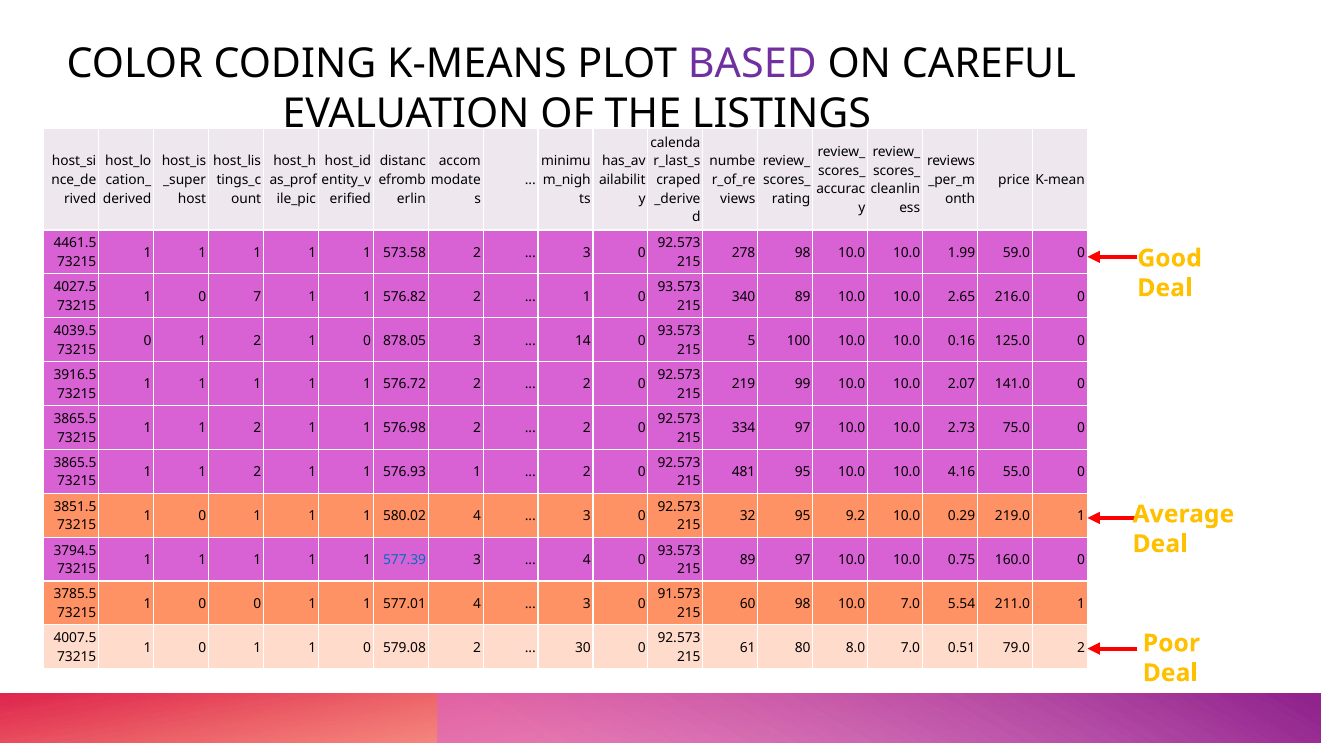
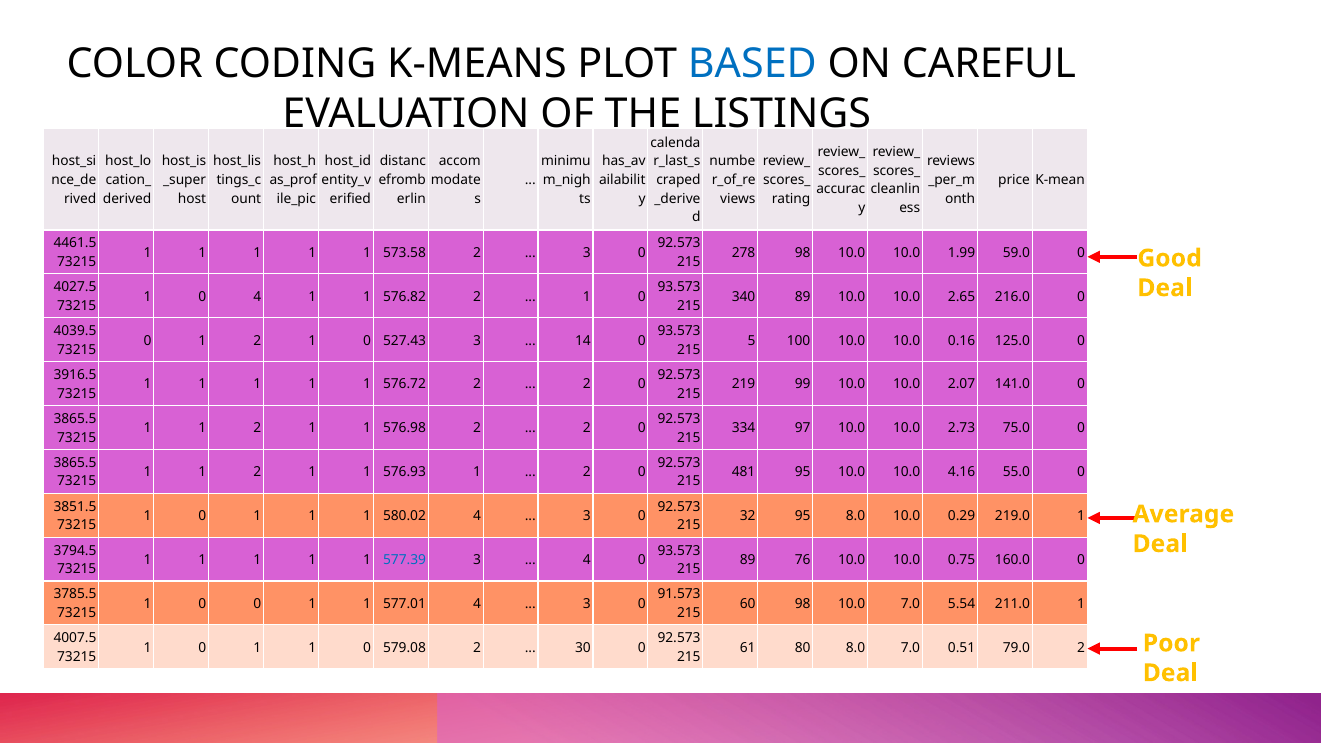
BASED colour: purple -> blue
0 7: 7 -> 4
878.05: 878.05 -> 527.43
95 9.2: 9.2 -> 8.0
89 97: 97 -> 76
